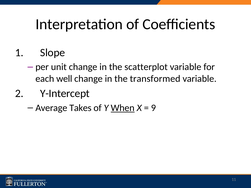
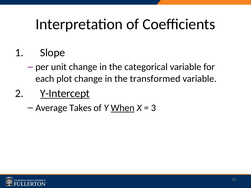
scatterplot: scatterplot -> categorical
well: well -> plot
Y-Intercept underline: none -> present
9: 9 -> 3
